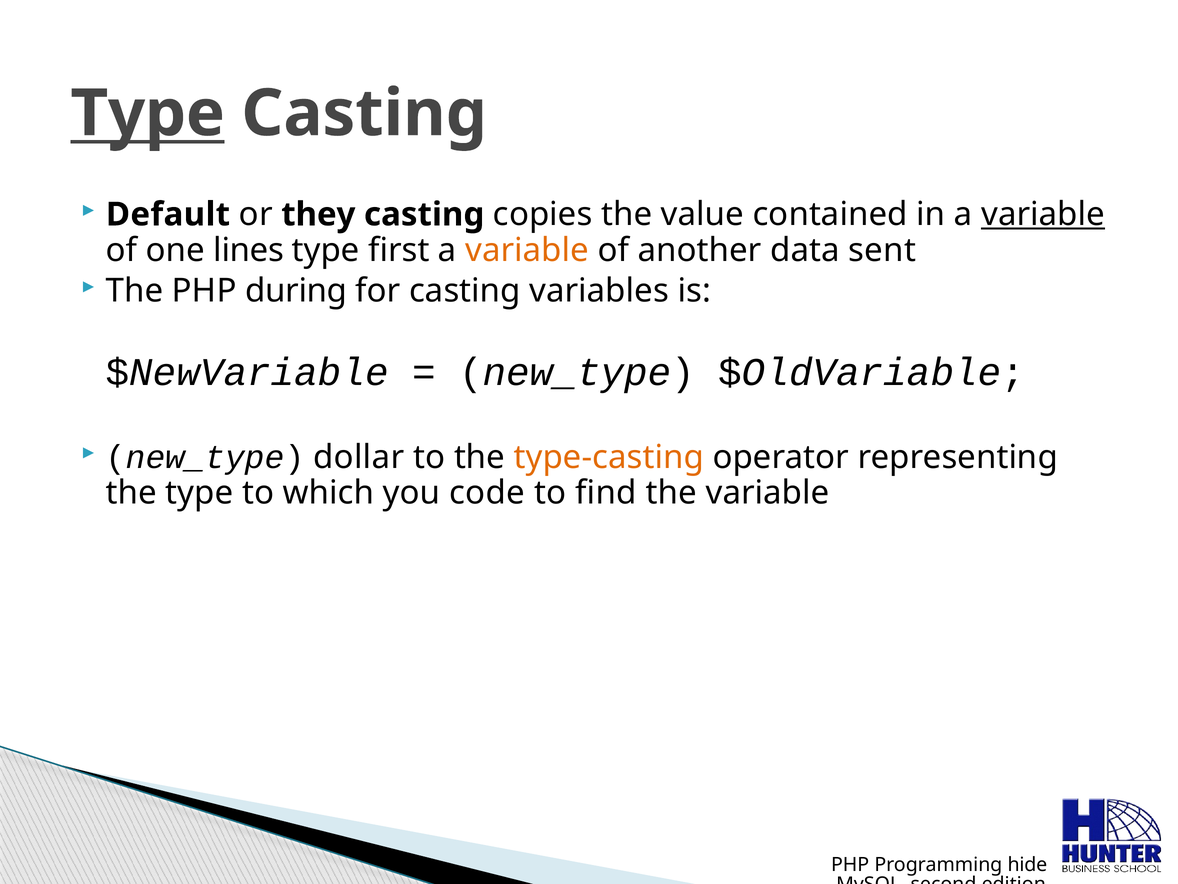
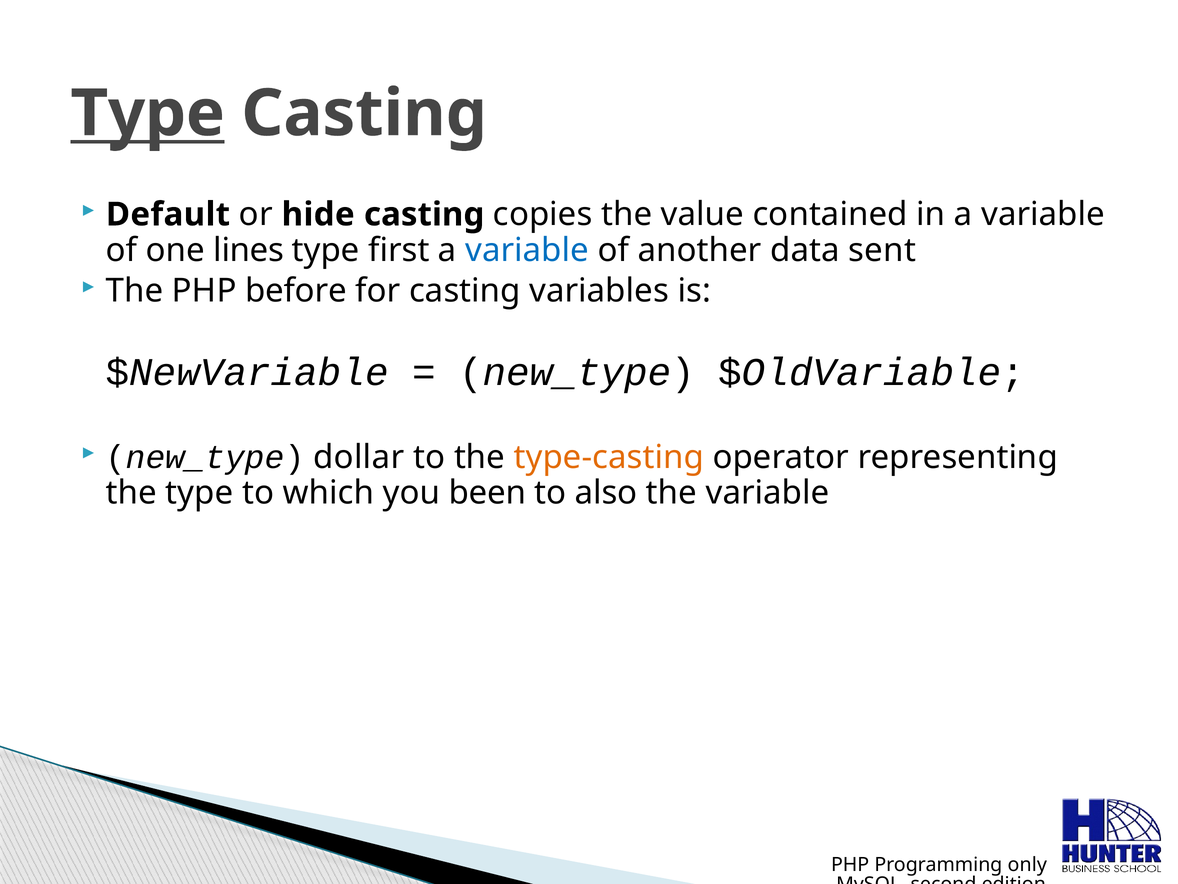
they: they -> hide
variable at (1043, 214) underline: present -> none
variable at (527, 250) colour: orange -> blue
during: during -> before
code: code -> been
find: find -> also
hide: hide -> only
